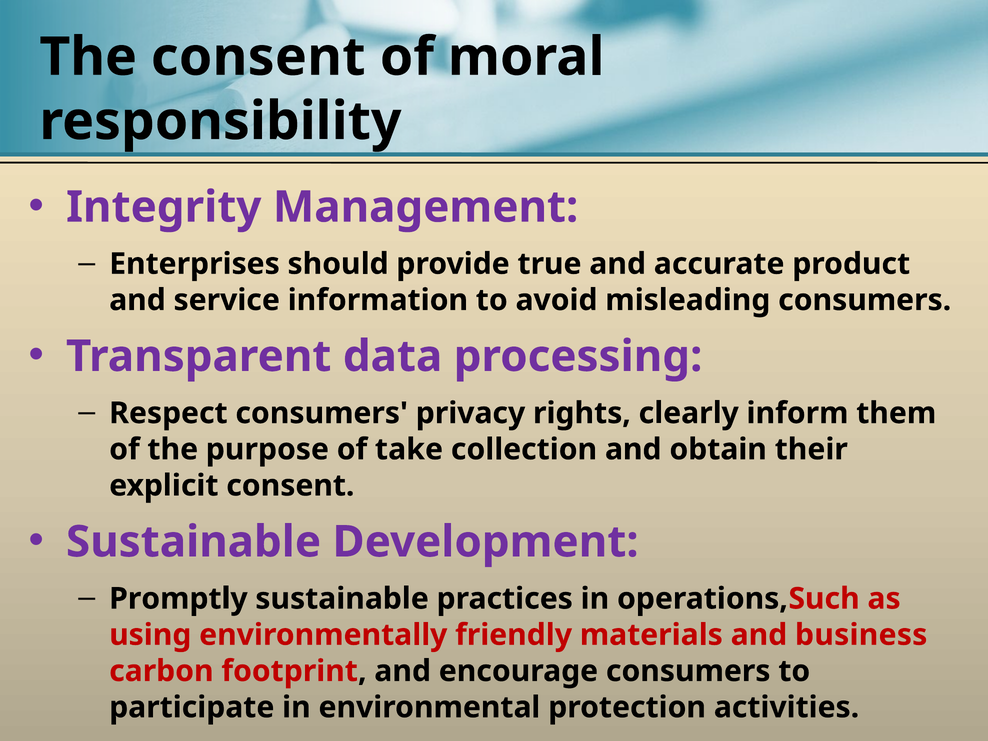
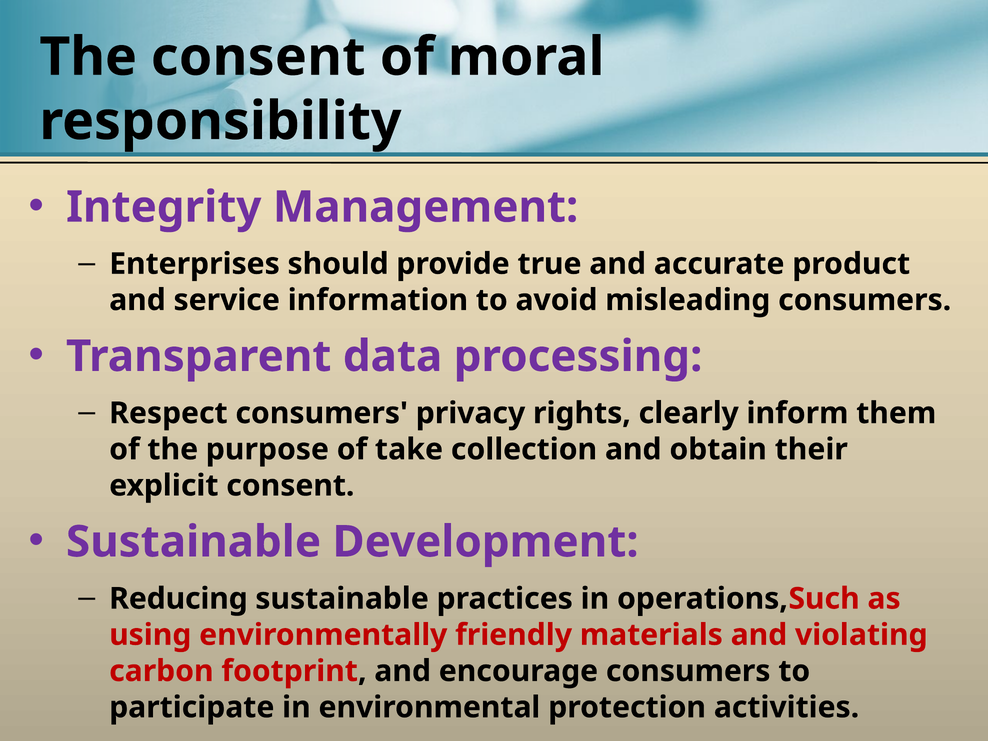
Promptly: Promptly -> Reducing
business: business -> violating
